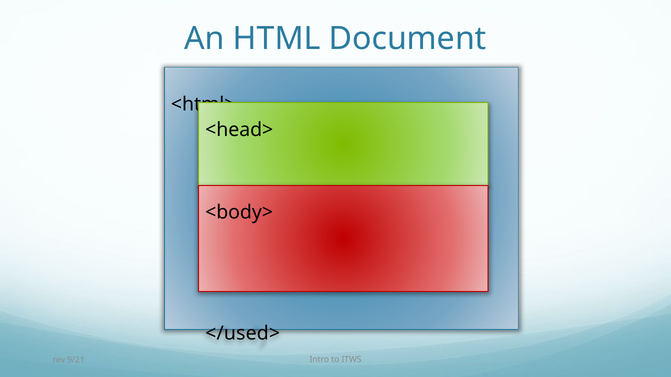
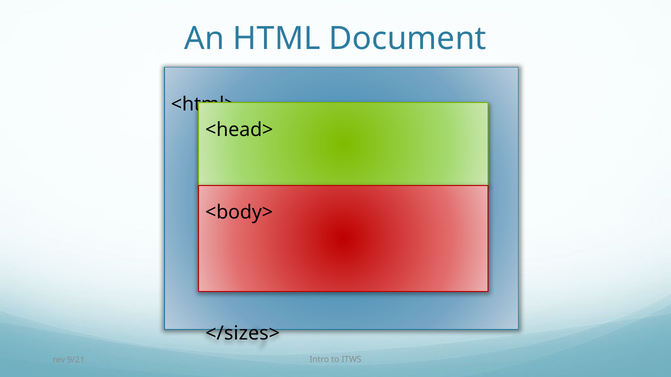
</used>: </used> -> </sizes>
